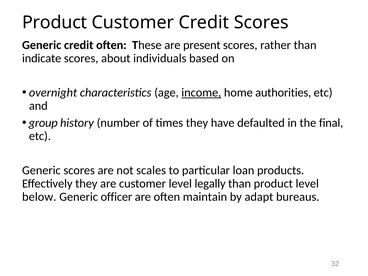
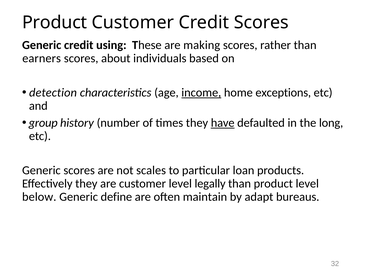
credit often: often -> using
present: present -> making
indicate: indicate -> earners
overnight: overnight -> detection
authorities: authorities -> exceptions
have underline: none -> present
final: final -> long
officer: officer -> define
